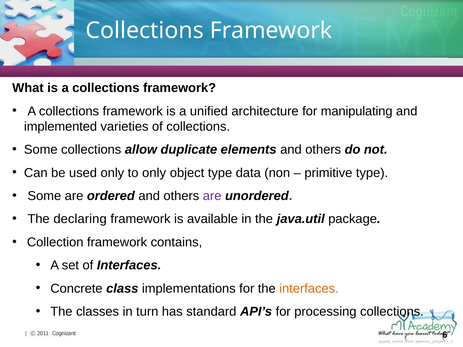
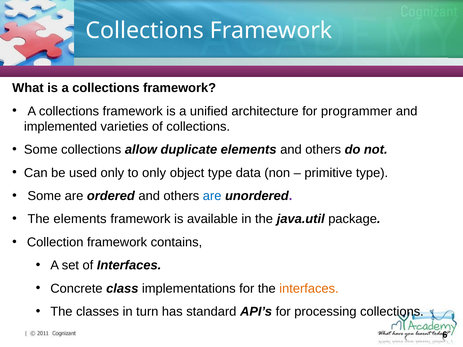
manipulating: manipulating -> programmer
are at (212, 196) colour: purple -> blue
The declaring: declaring -> elements
